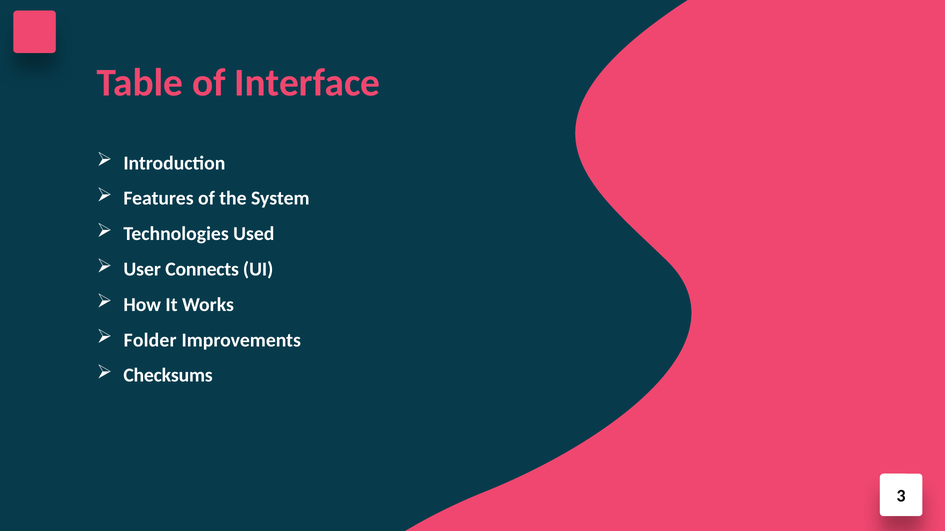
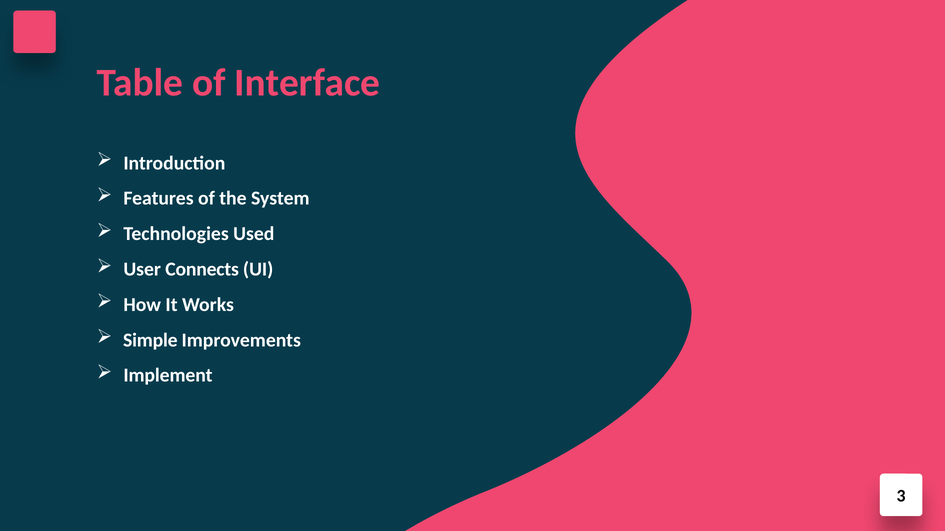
Folder: Folder -> Simple
Checksums: Checksums -> Implement
